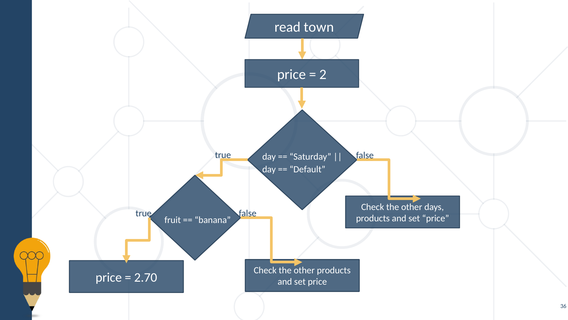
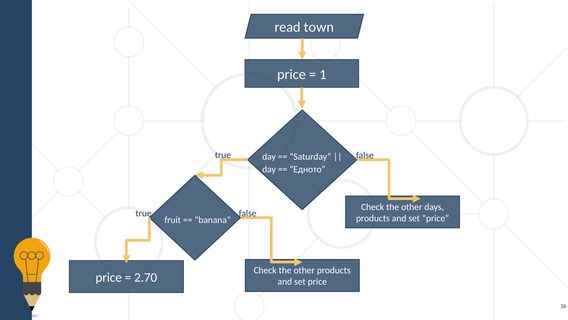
2: 2 -> 1
Default: Default -> Едното
